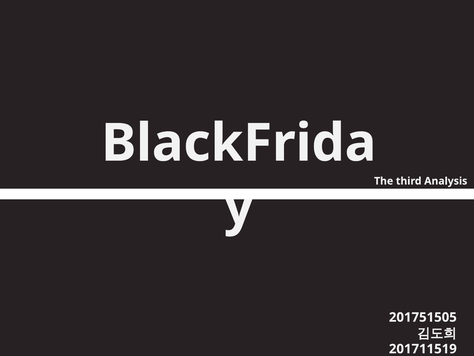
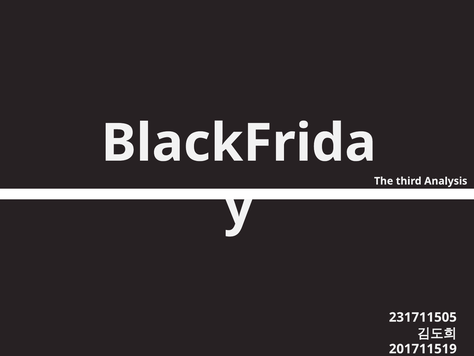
201751505: 201751505 -> 231711505
